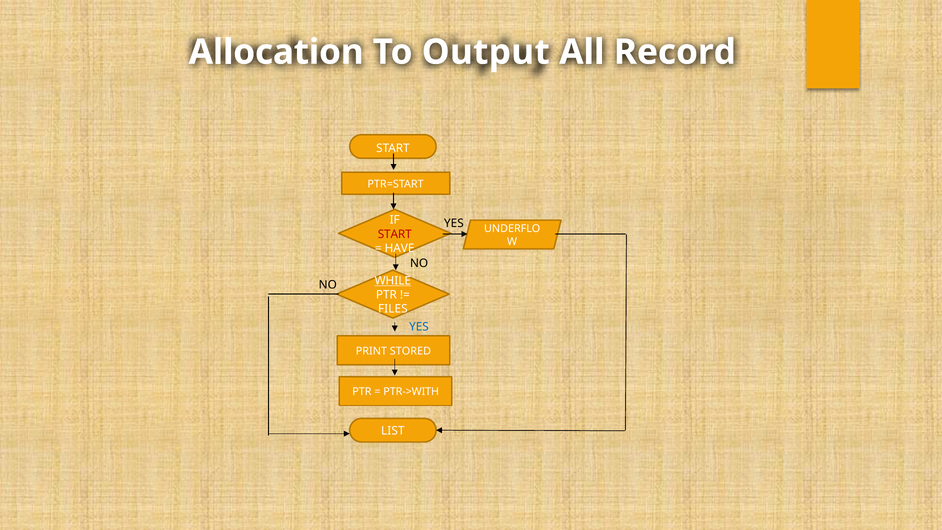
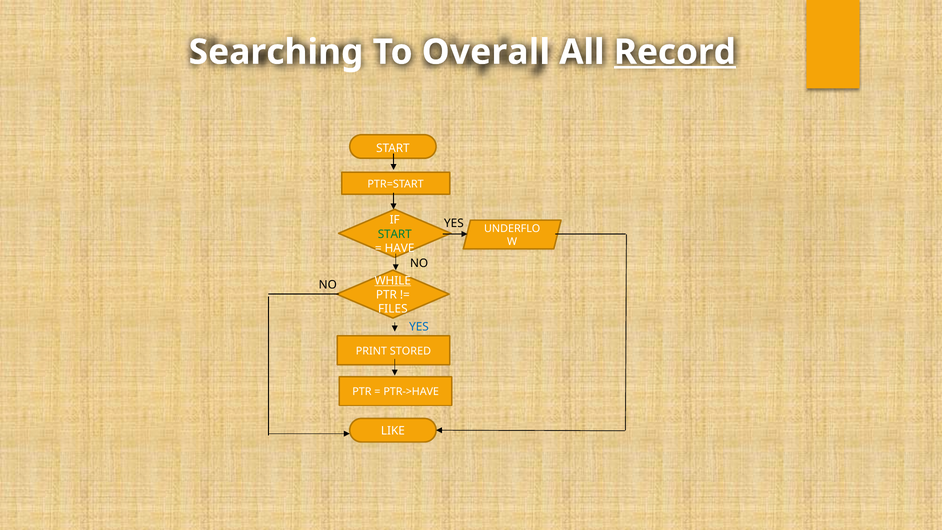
Allocation: Allocation -> Searching
Output: Output -> Overall
Record underline: none -> present
START at (395, 234) colour: red -> green
PTR->WITH: PTR->WITH -> PTR->HAVE
LIST: LIST -> LIKE
